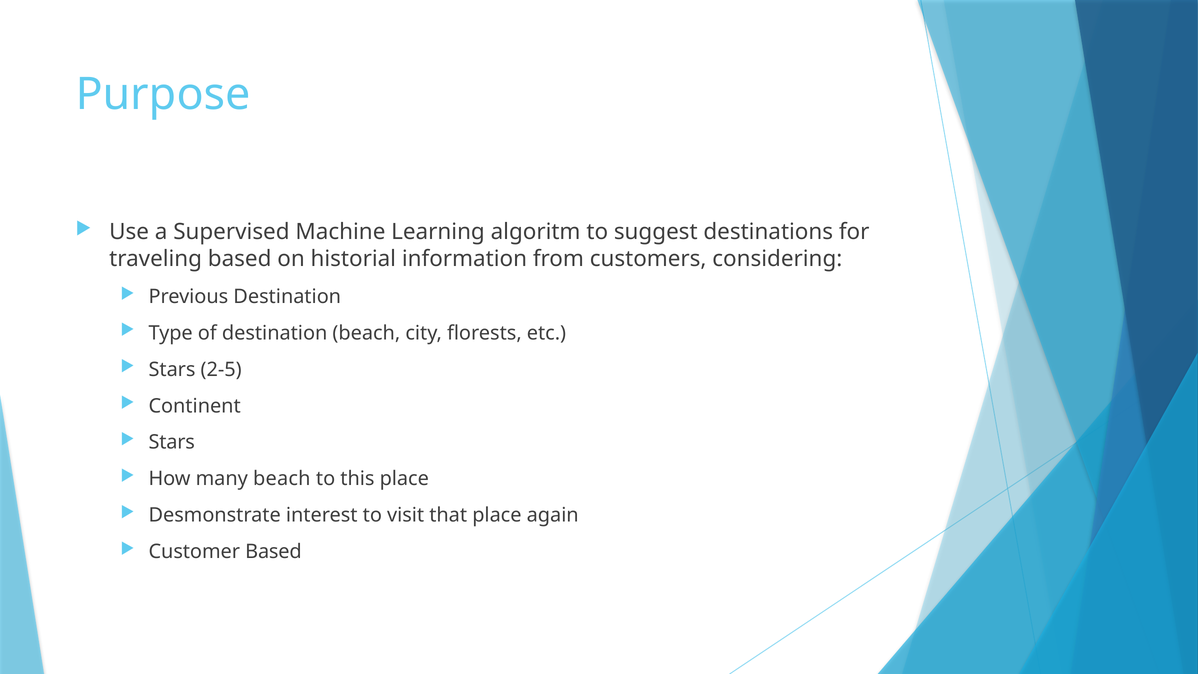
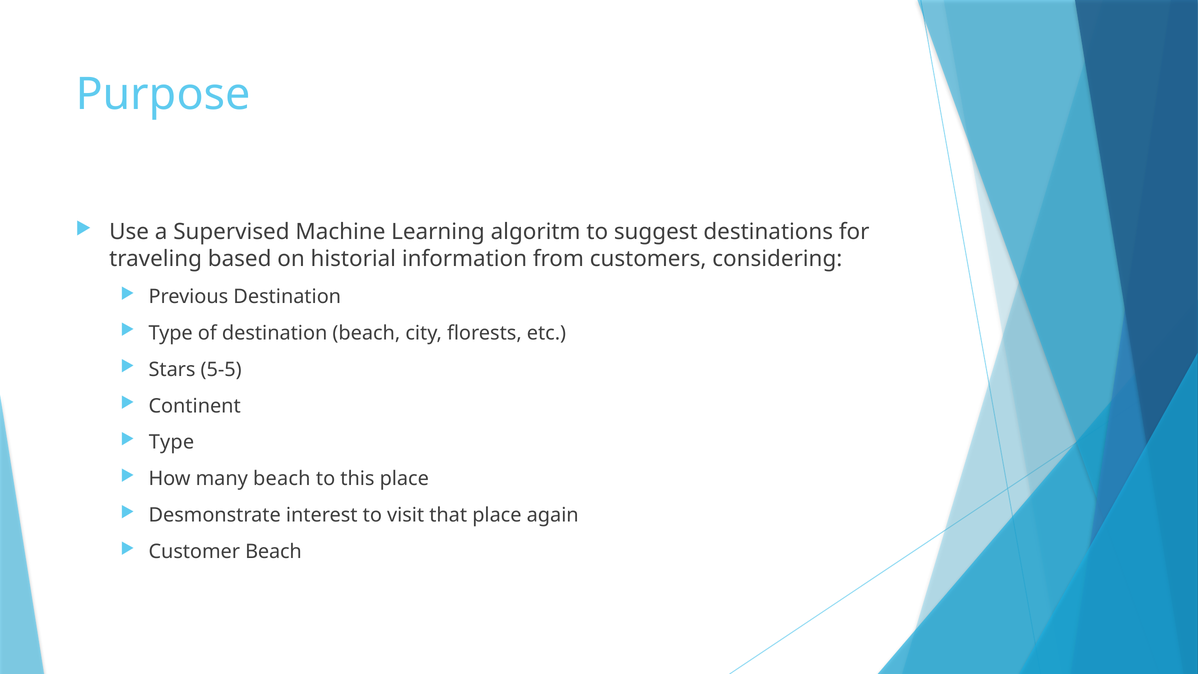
2-5: 2-5 -> 5-5
Stars at (172, 442): Stars -> Type
Customer Based: Based -> Beach
